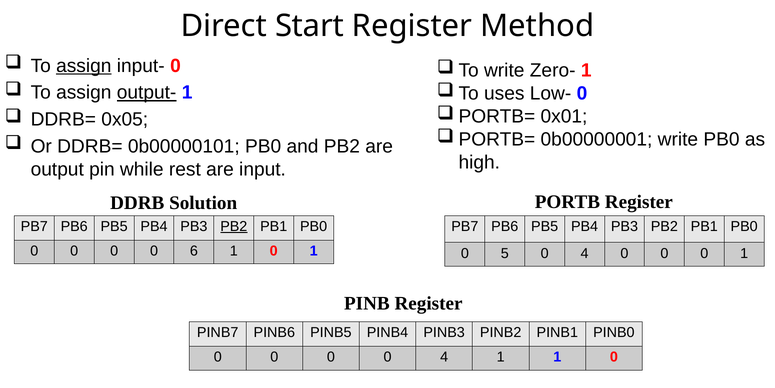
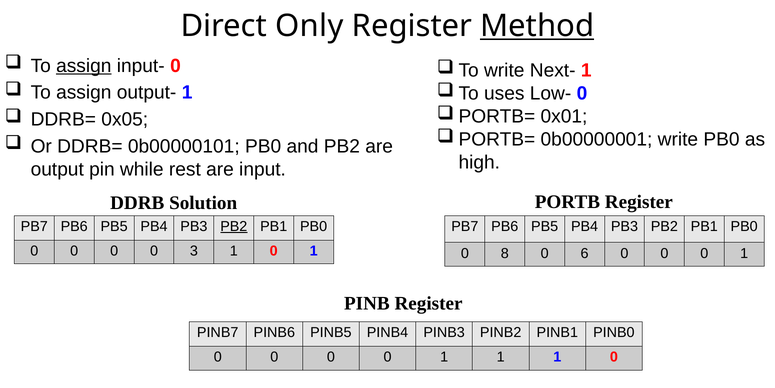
Start: Start -> Only
Method underline: none -> present
Zero-: Zero- -> Next-
output- underline: present -> none
6: 6 -> 3
5: 5 -> 8
4 at (585, 253): 4 -> 6
4 at (444, 357): 4 -> 1
